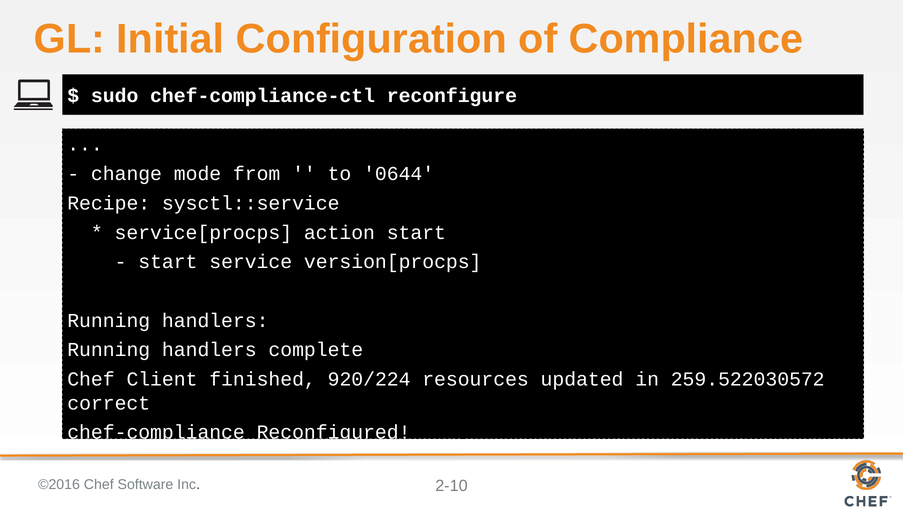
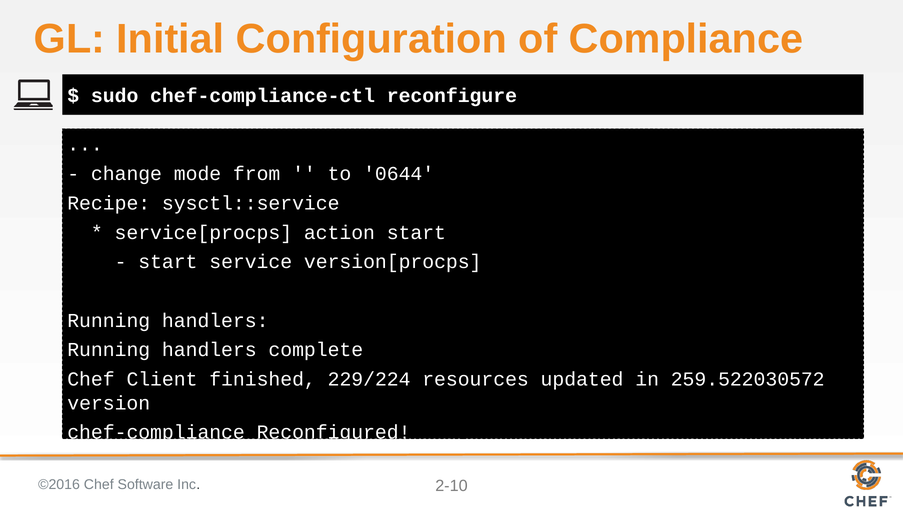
920/224: 920/224 -> 229/224
correct: correct -> version
